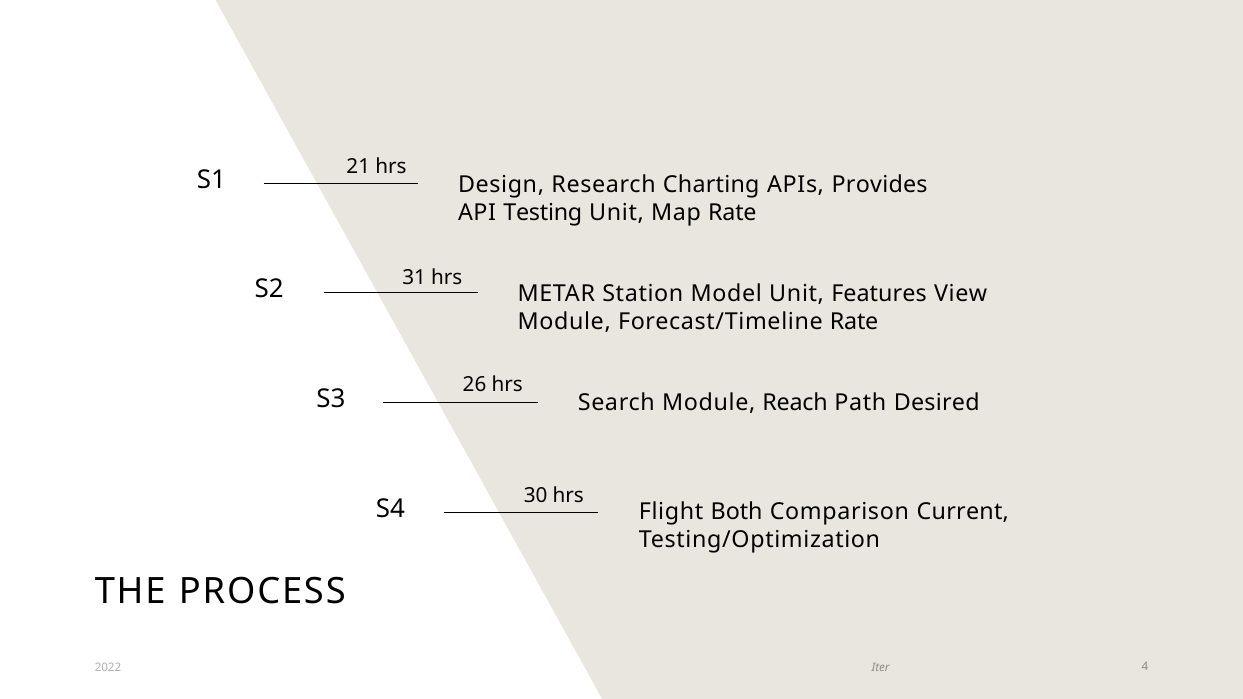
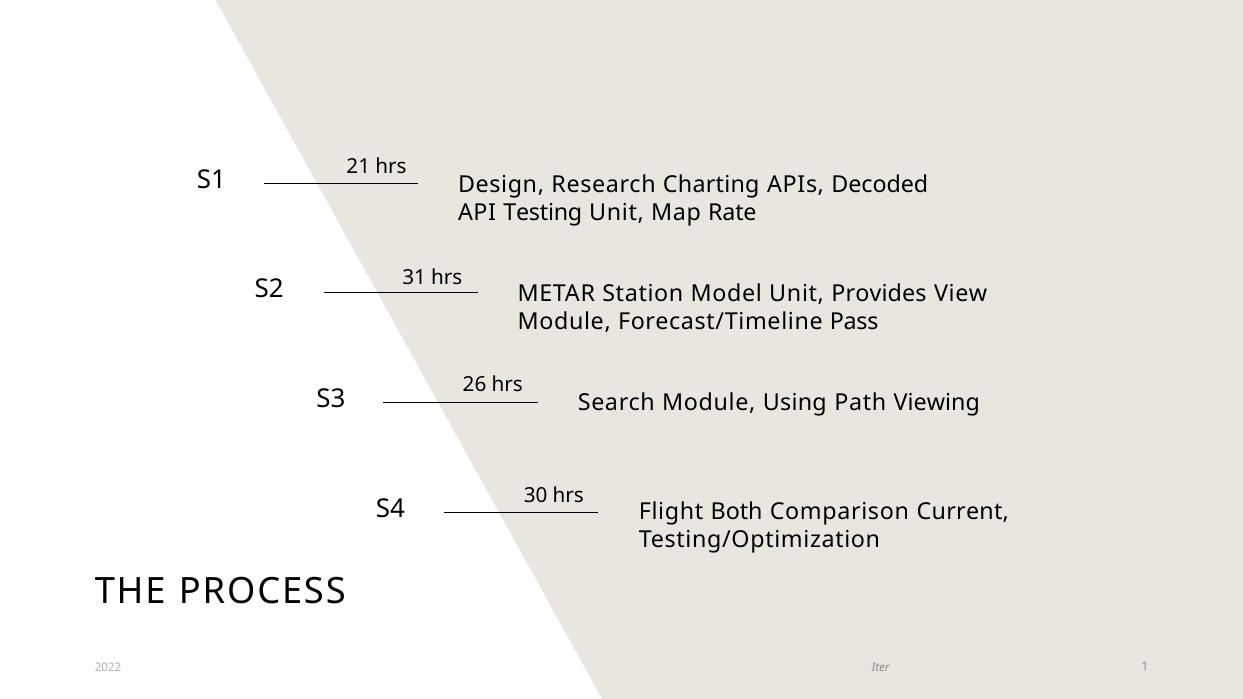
Provides: Provides -> Decoded
Features: Features -> Provides
Forecast/Timeline Rate: Rate -> Pass
Reach: Reach -> Using
Desired: Desired -> Viewing
4: 4 -> 1
